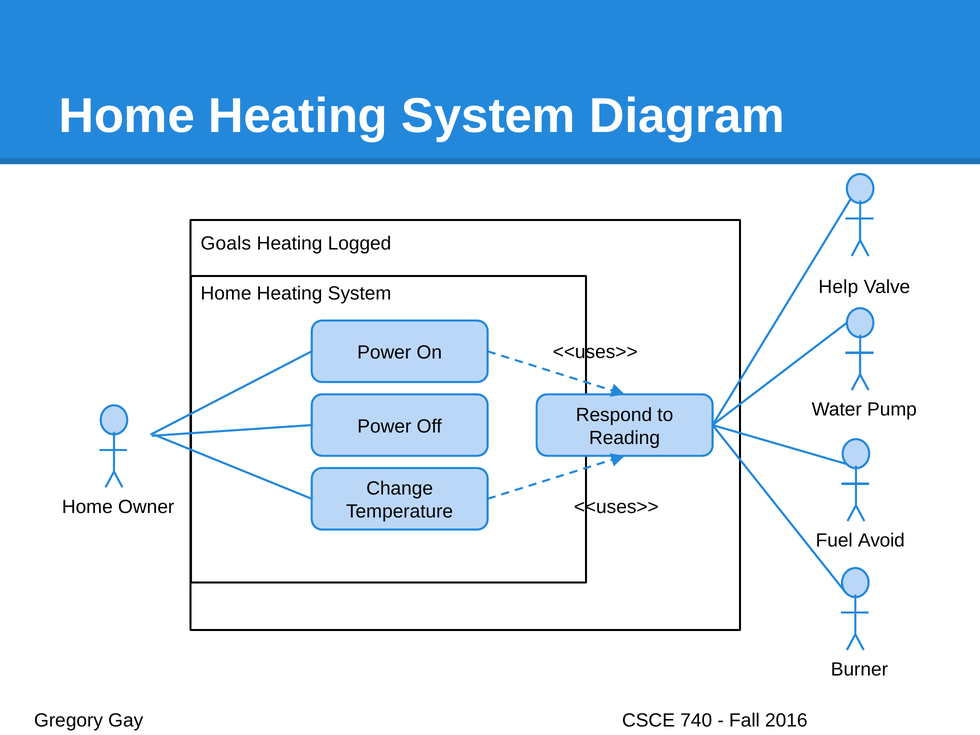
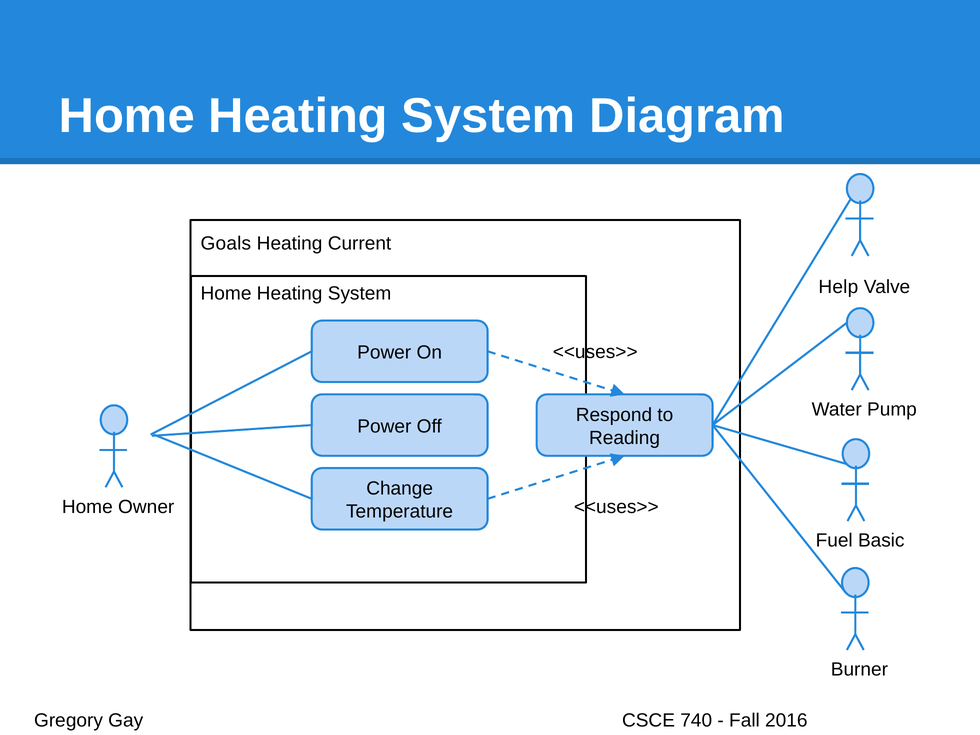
Logged: Logged -> Current
Avoid: Avoid -> Basic
